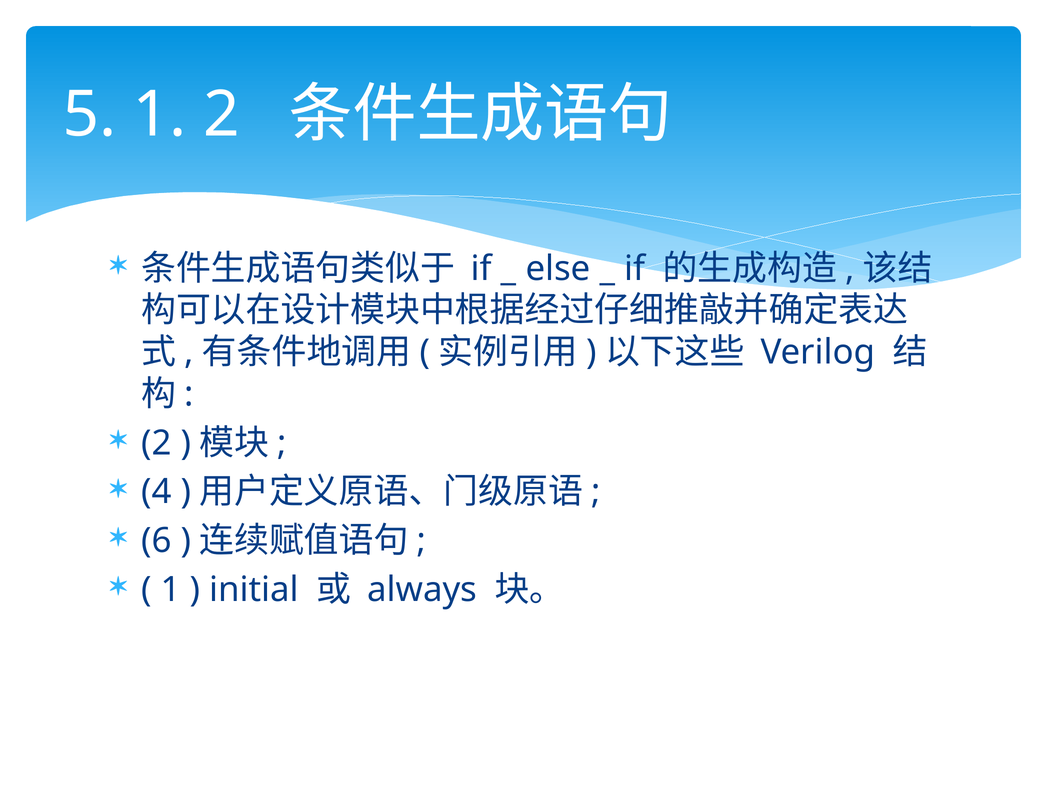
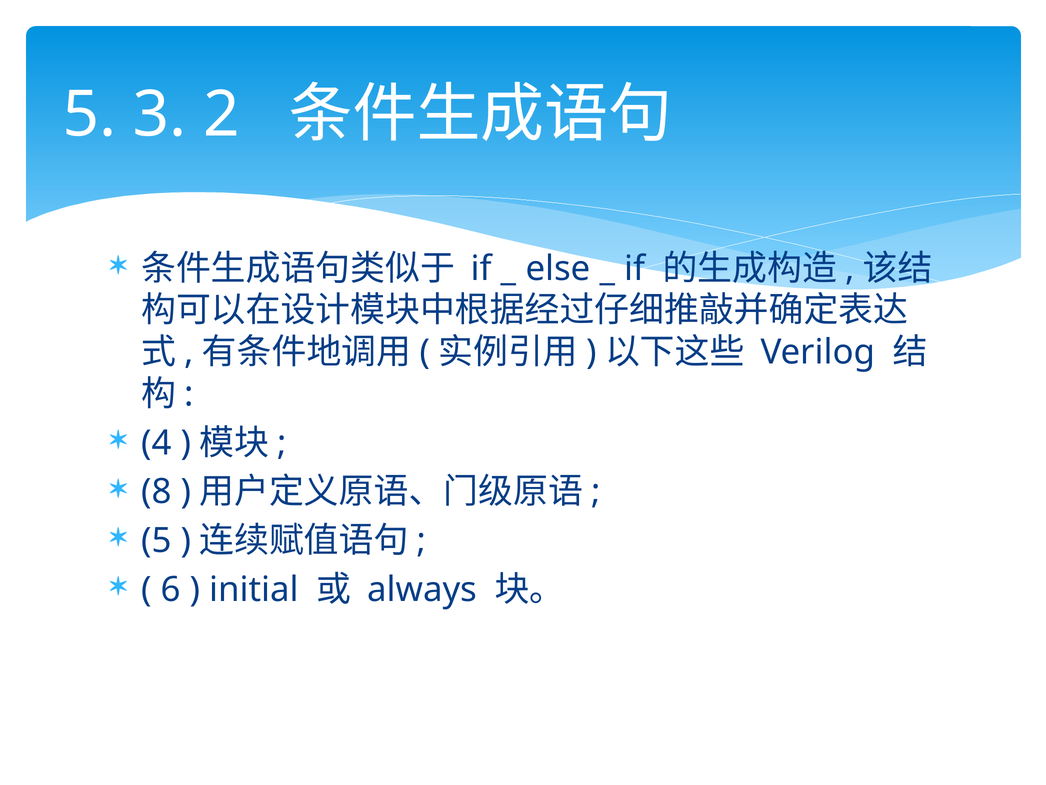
5 1: 1 -> 3
2 at (156, 443): 2 -> 4
4: 4 -> 8
6 at (156, 540): 6 -> 5
1 at (171, 589): 1 -> 6
